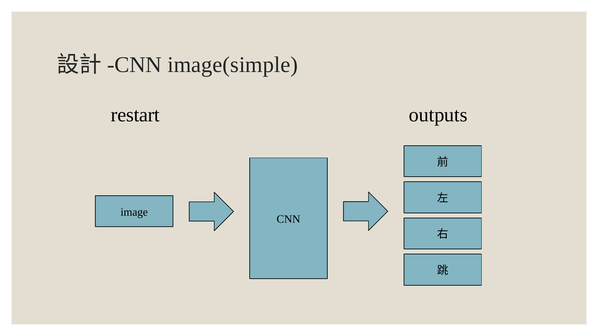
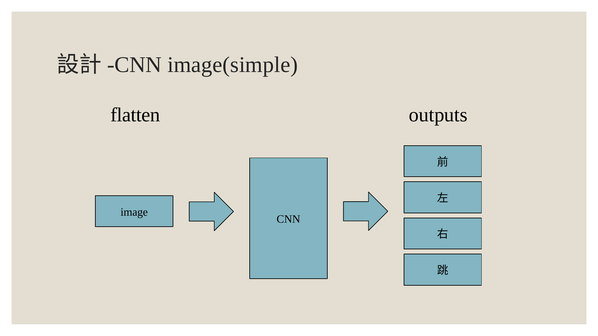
restart: restart -> flatten
